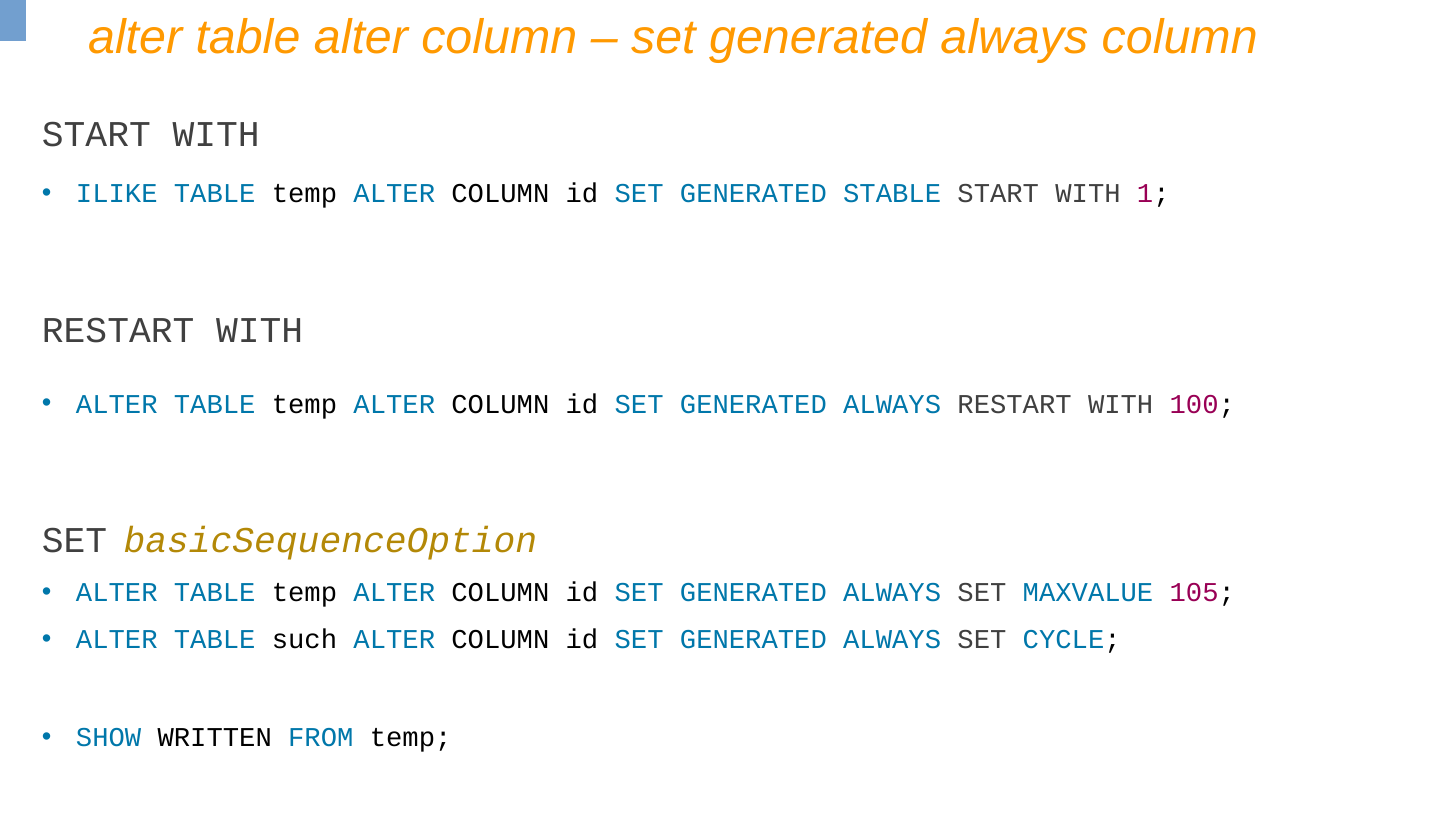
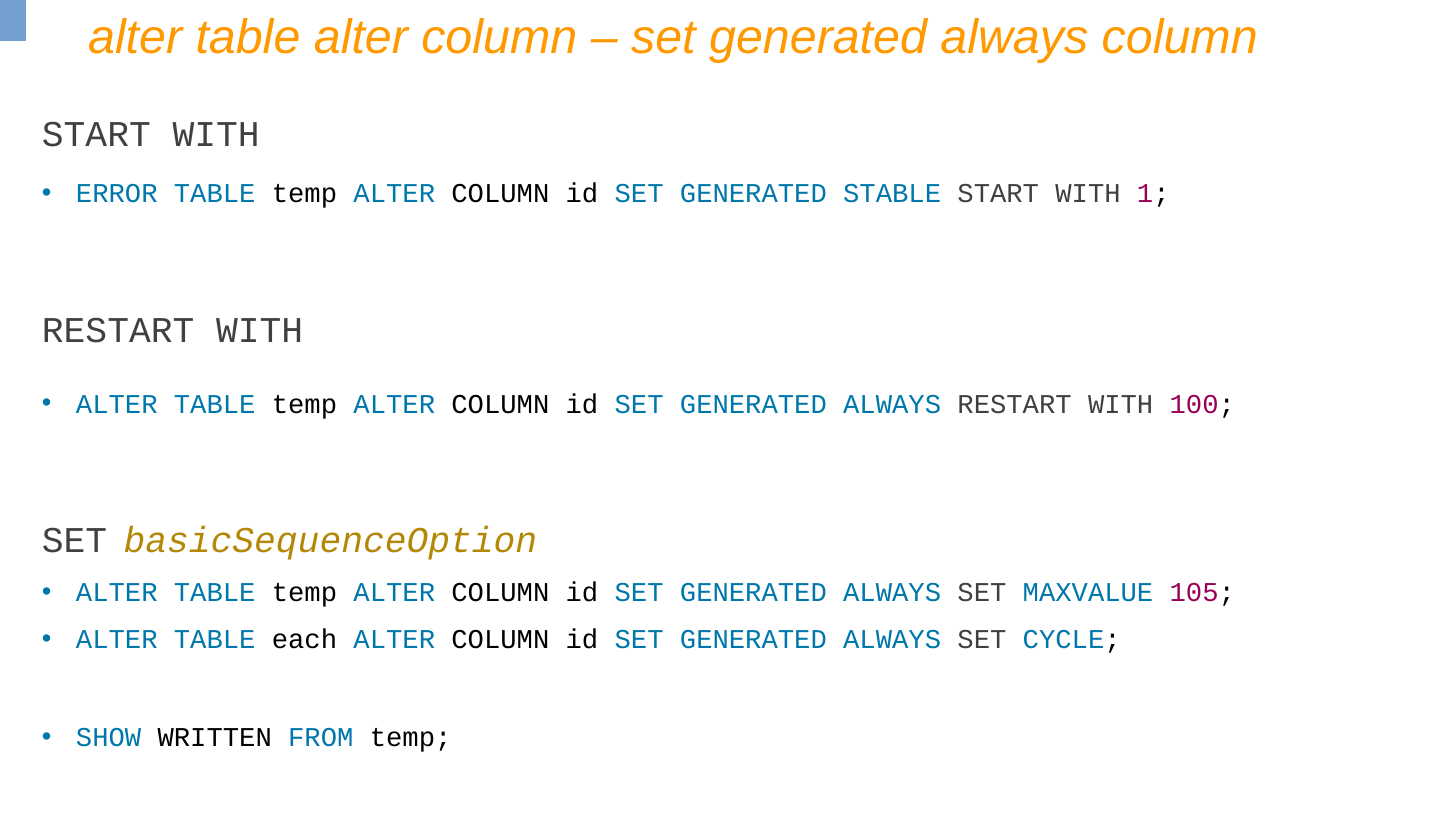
ILIKE: ILIKE -> ERROR
such: such -> each
